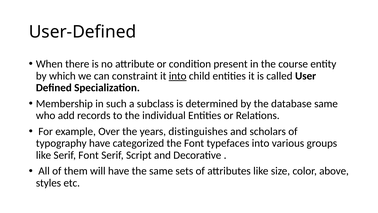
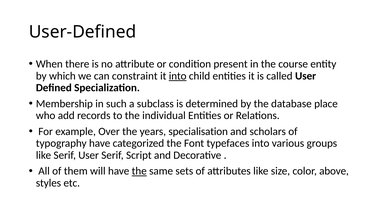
database same: same -> place
distinguishes: distinguishes -> specialisation
Serif Font: Font -> User
the at (139, 171) underline: none -> present
